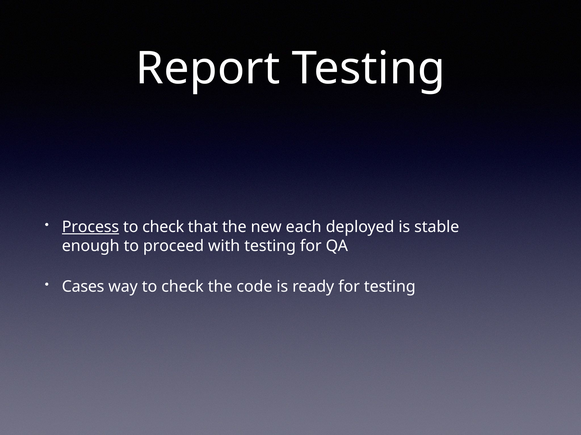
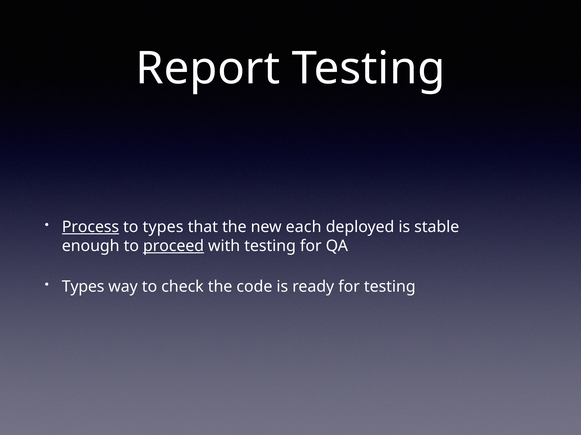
check at (163, 227): check -> types
proceed underline: none -> present
Cases at (83, 287): Cases -> Types
